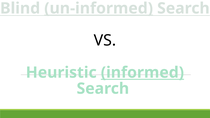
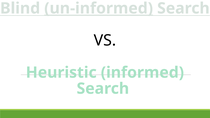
informed underline: present -> none
